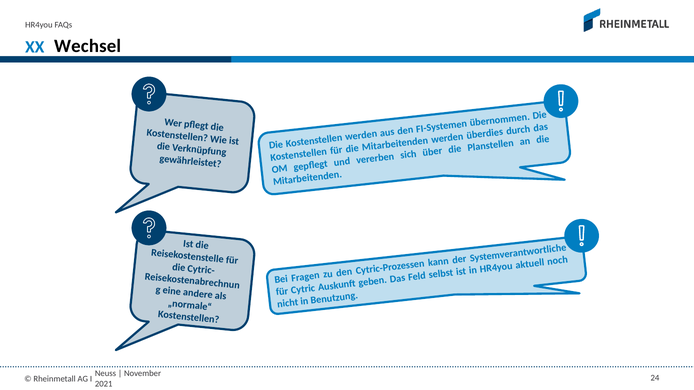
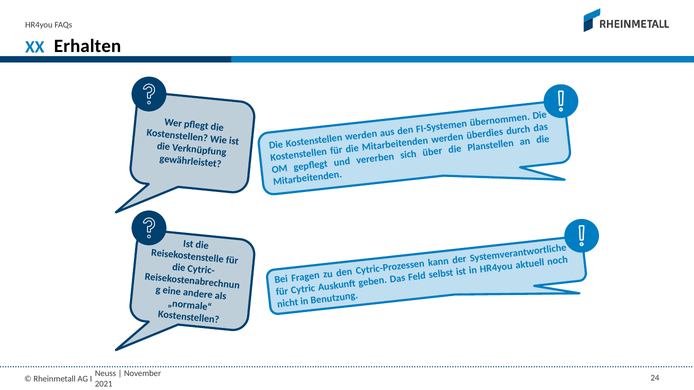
Wechsel: Wechsel -> Erhalten
